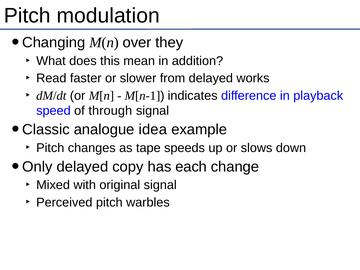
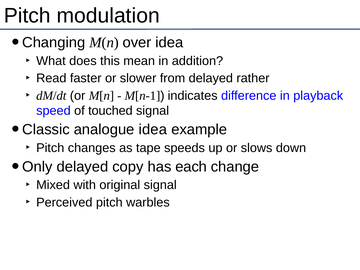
over they: they -> idea
works: works -> rather
through: through -> touched
